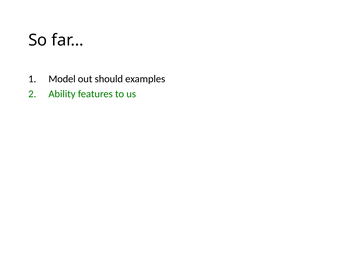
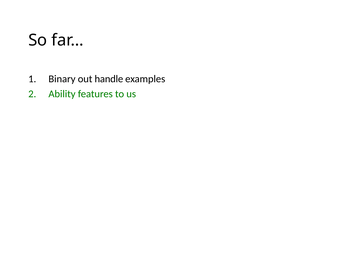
Model: Model -> Binary
should: should -> handle
